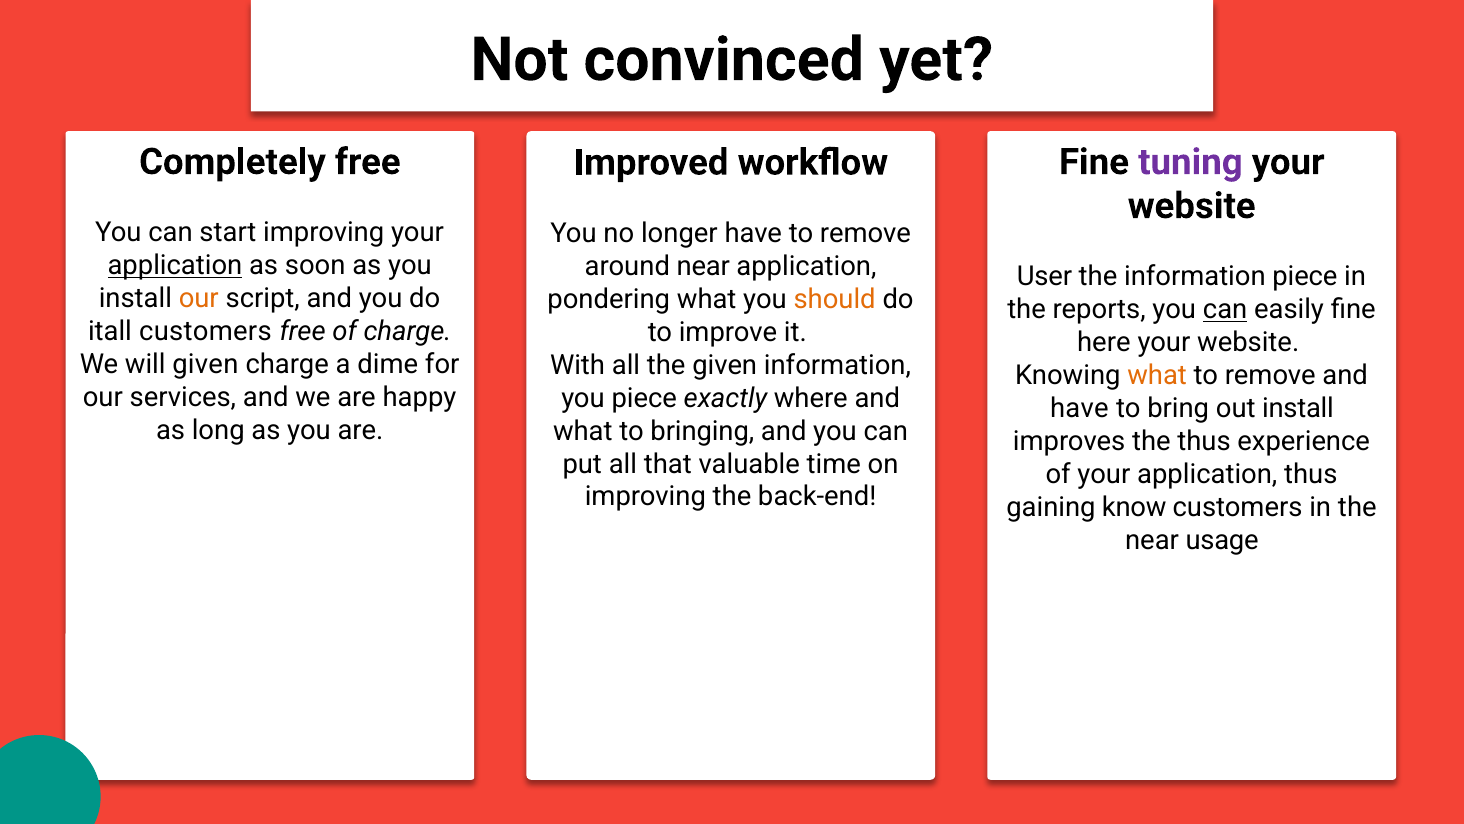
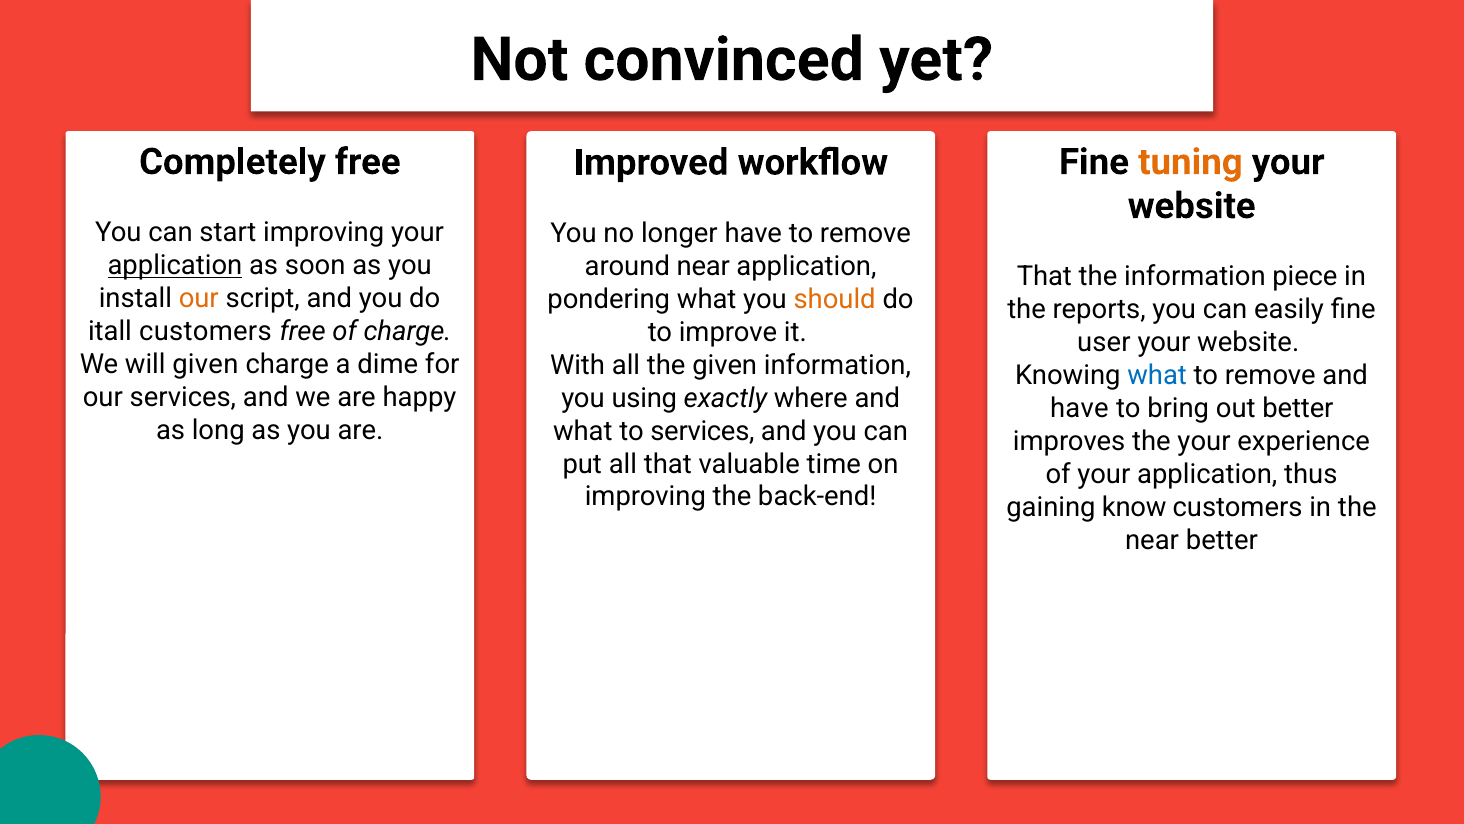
tuning colour: purple -> orange
User at (1044, 277): User -> That
can at (1225, 310) underline: present -> none
here: here -> user
what at (1157, 375) colour: orange -> blue
you piece: piece -> using
out install: install -> better
to bringing: bringing -> services
the thus: thus -> your
near usage: usage -> better
